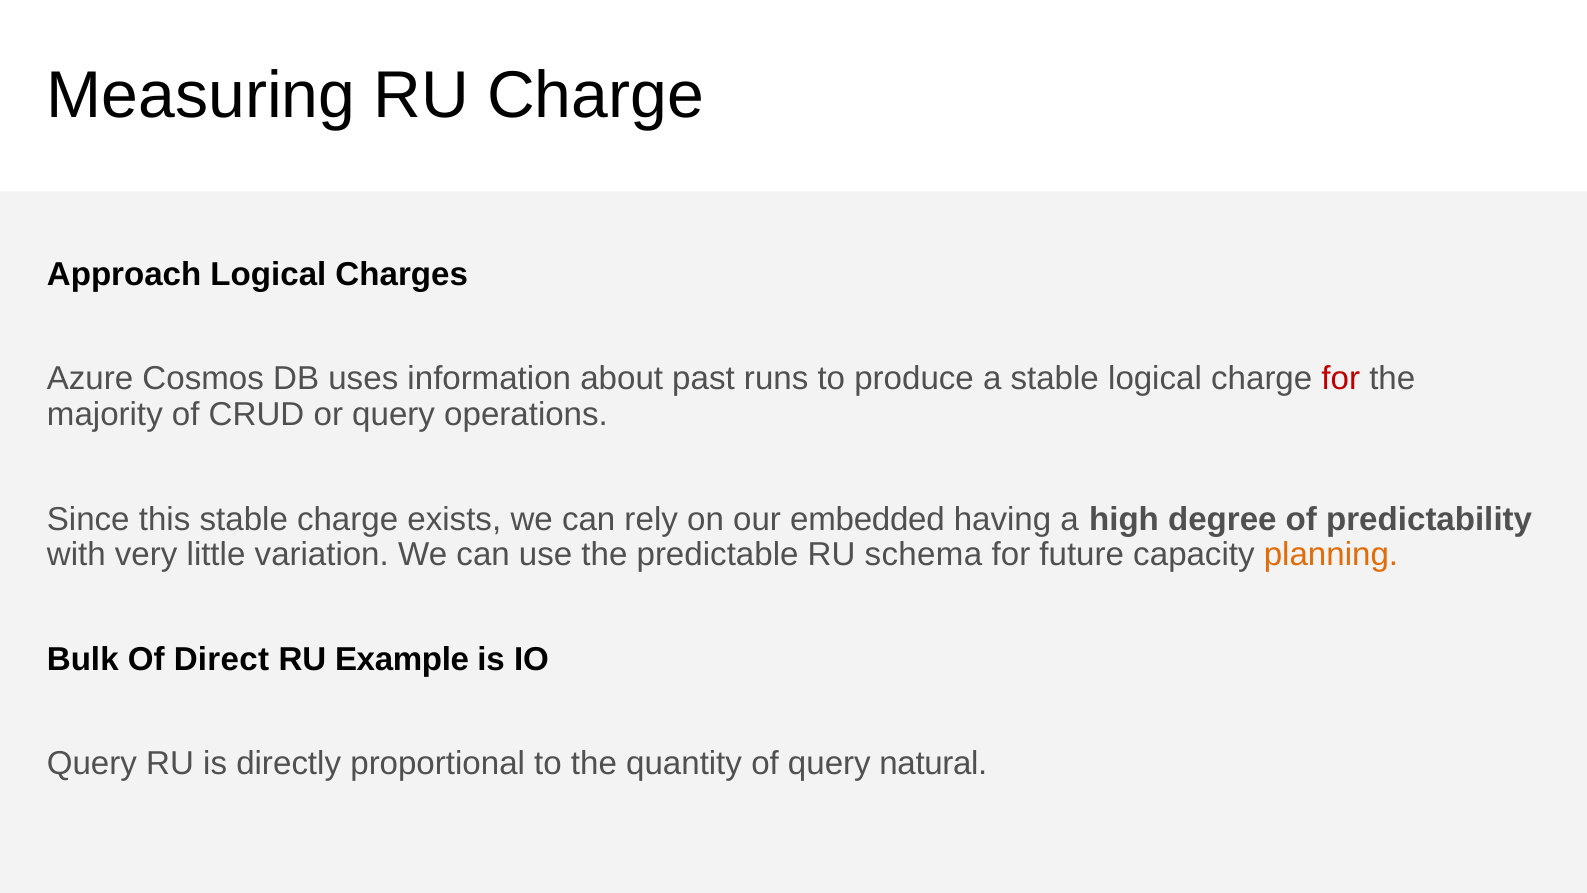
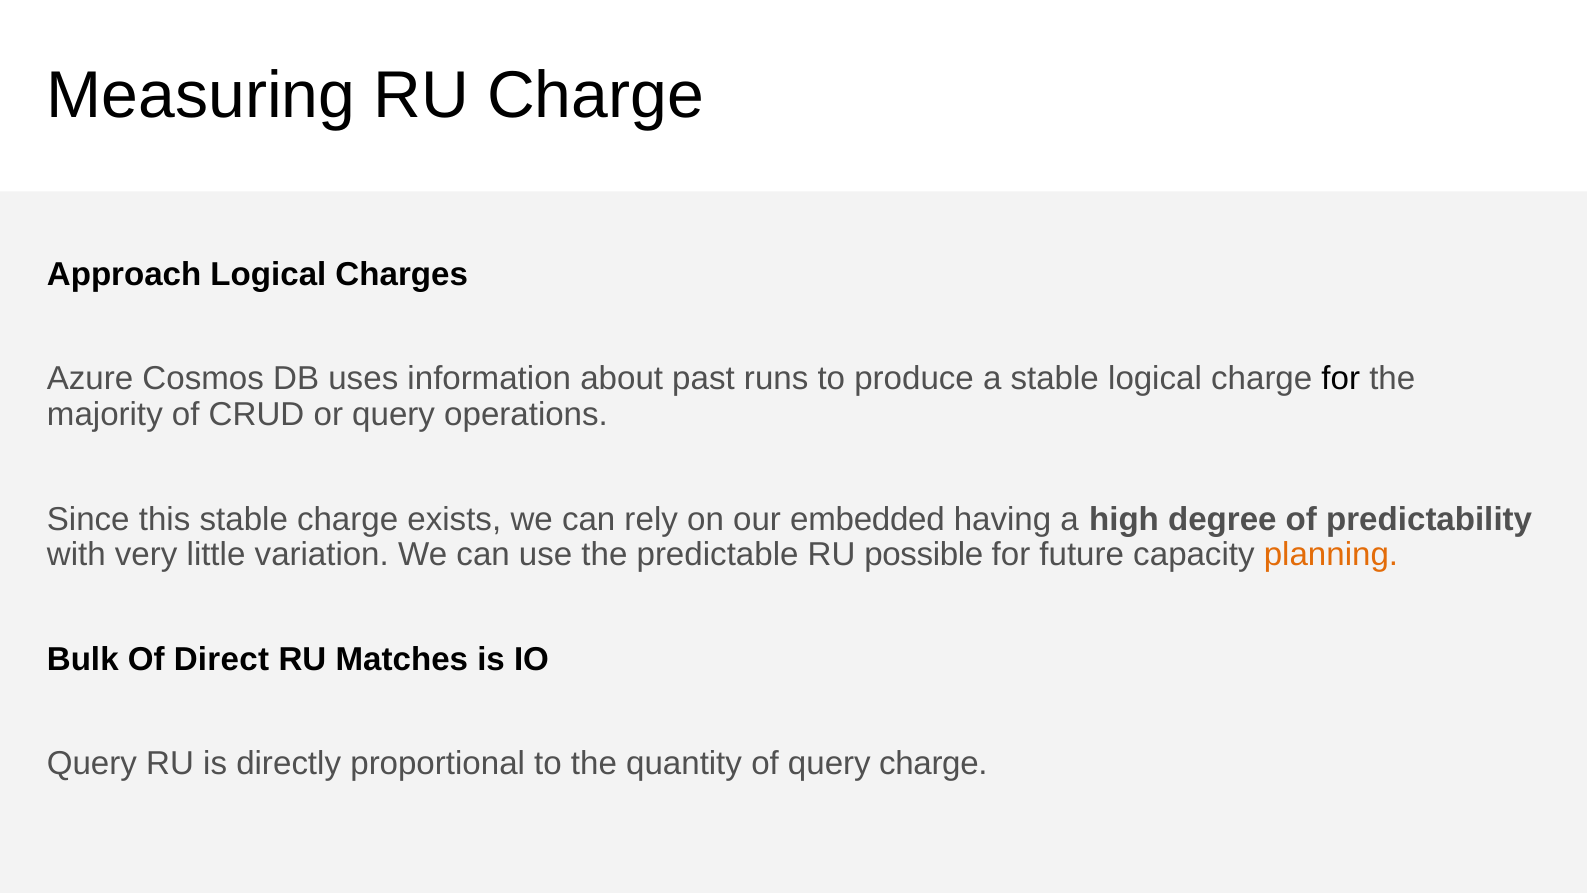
for at (1341, 379) colour: red -> black
schema: schema -> possible
Example: Example -> Matches
query natural: natural -> charge
